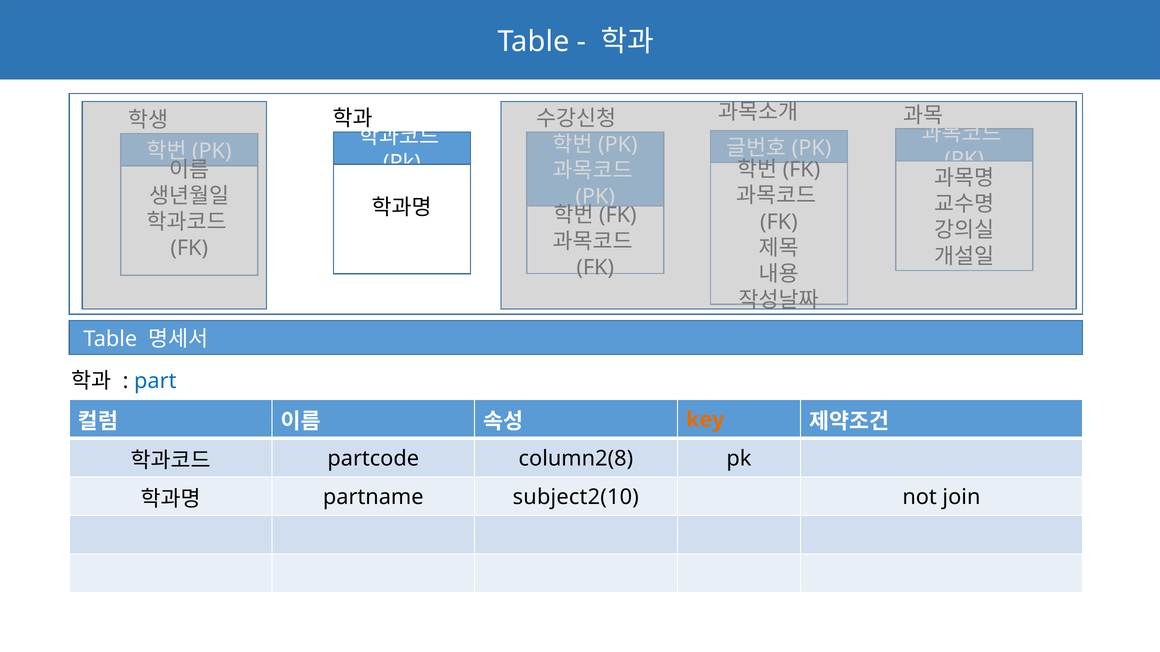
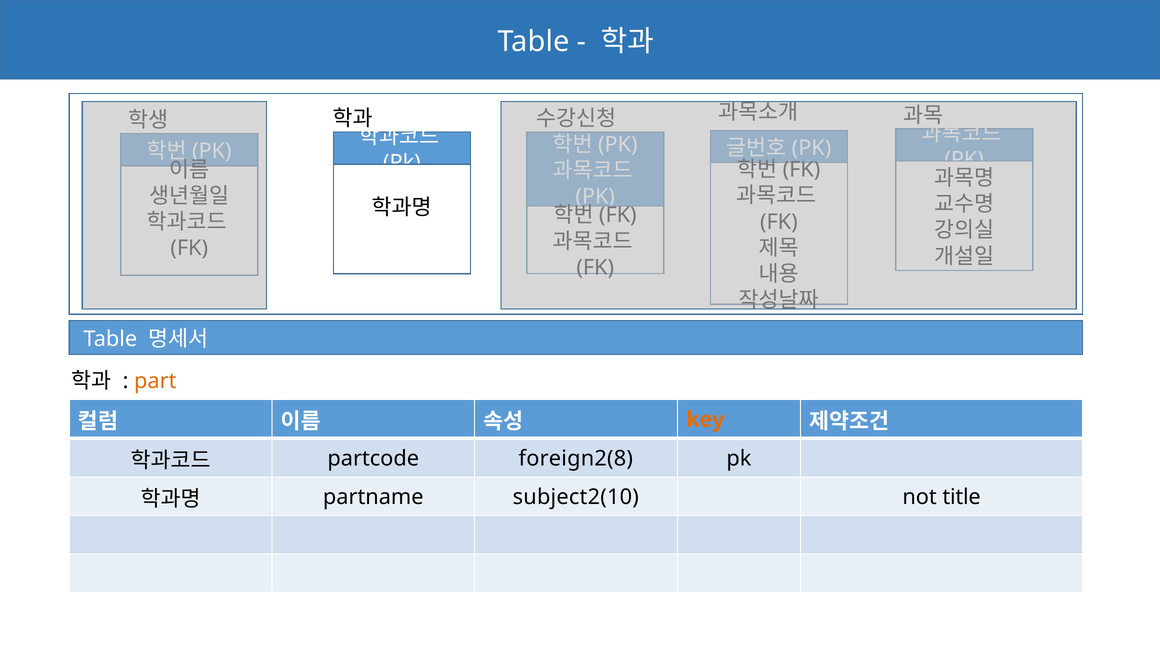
part colour: blue -> orange
column2(8: column2(8 -> foreign2(8
join: join -> title
